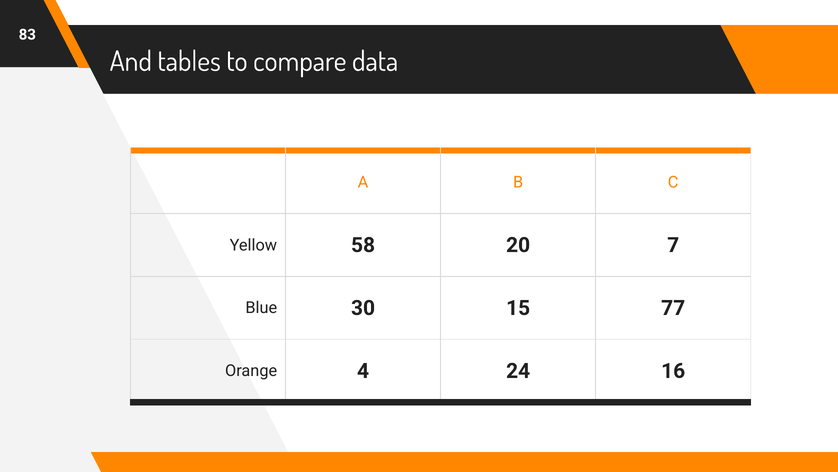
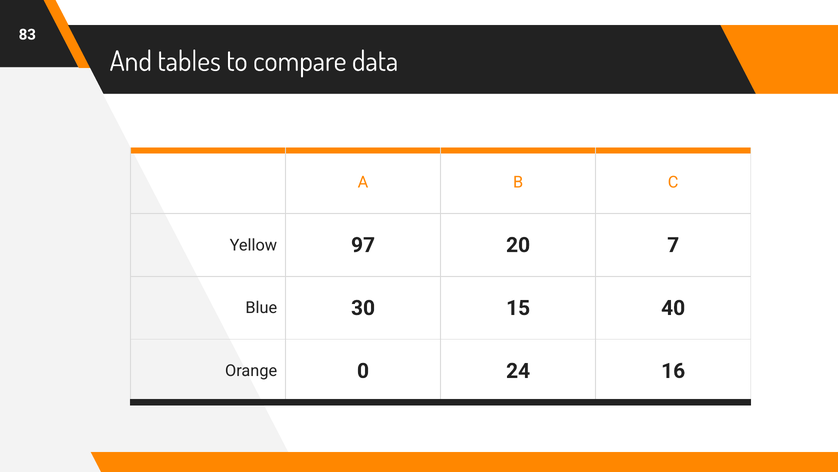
58: 58 -> 97
77: 77 -> 40
4: 4 -> 0
